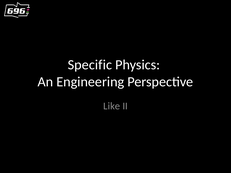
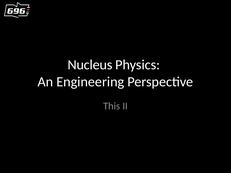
Specific: Specific -> Nucleus
Like: Like -> This
